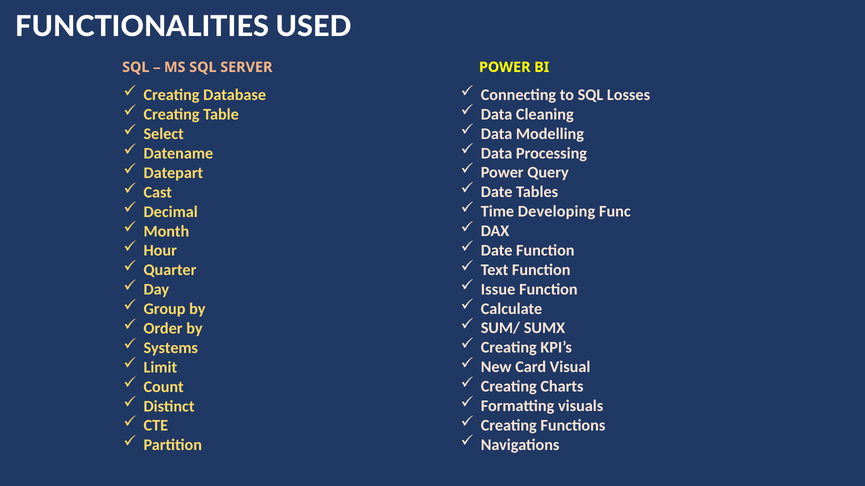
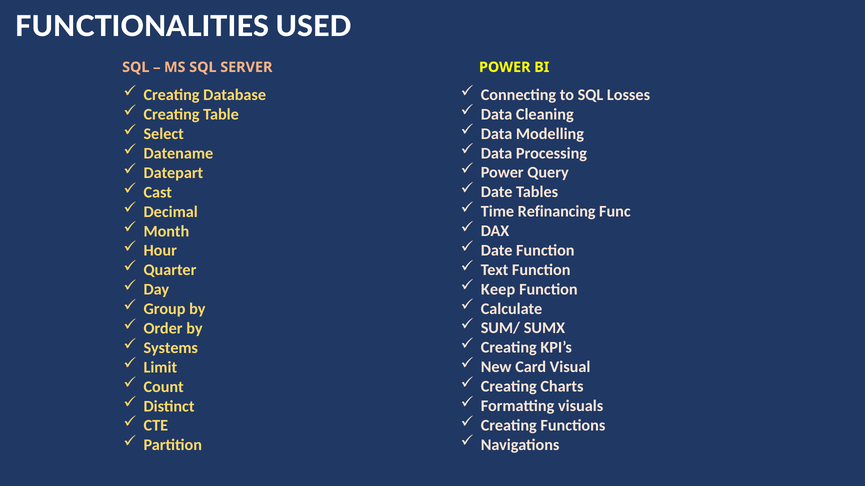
Developing: Developing -> Refinancing
Issue: Issue -> Keep
